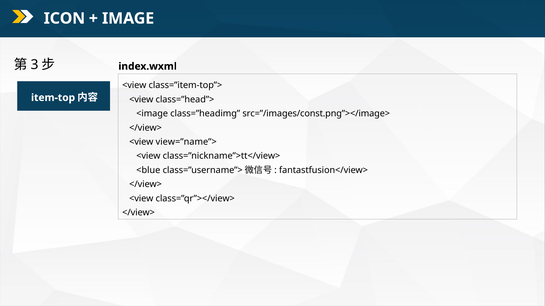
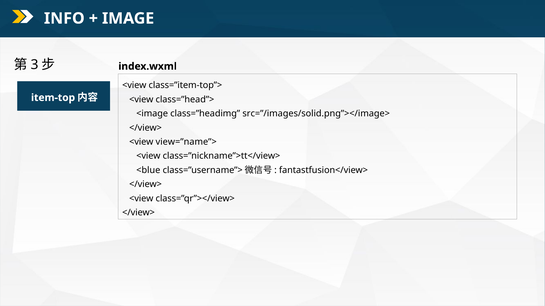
ICON: ICON -> INFO
src=”/images/const.png”></image>: src=”/images/const.png”></image> -> src=”/images/solid.png”></image>
